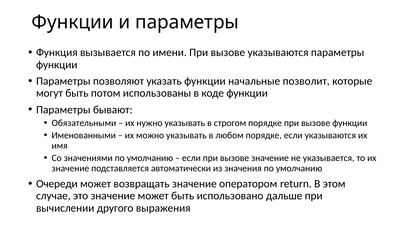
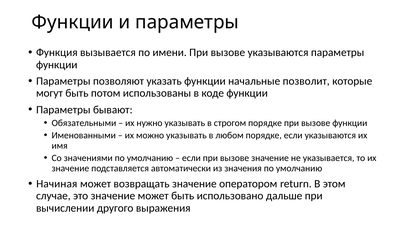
Очереди: Очереди -> Начиная
